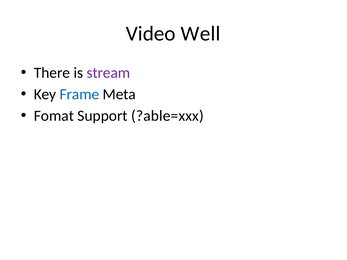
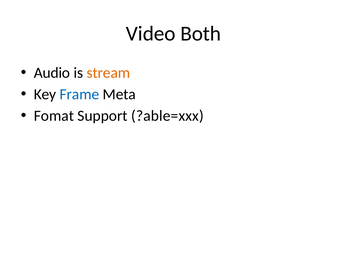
Well: Well -> Both
There: There -> Audio
stream colour: purple -> orange
